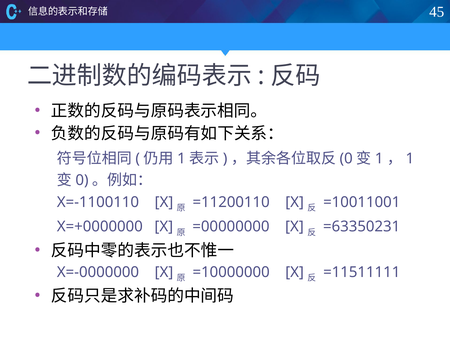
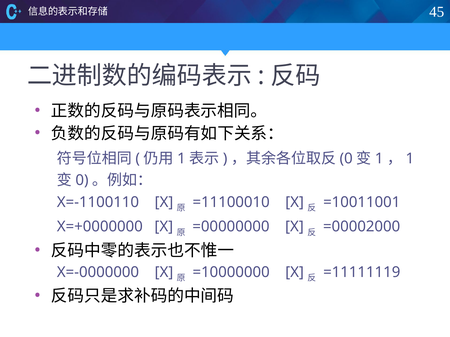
=11200110: =11200110 -> =11100010
=63350231: =63350231 -> =00002000
=11511111: =11511111 -> =11111119
